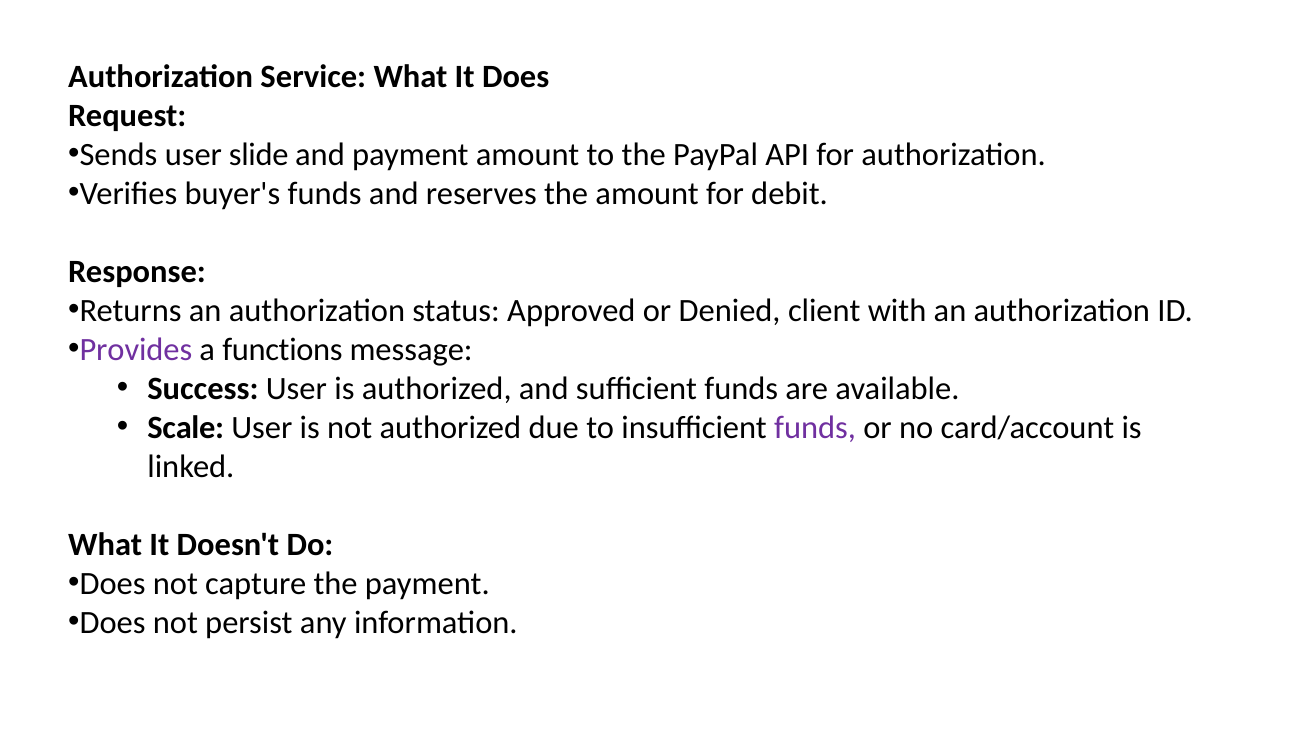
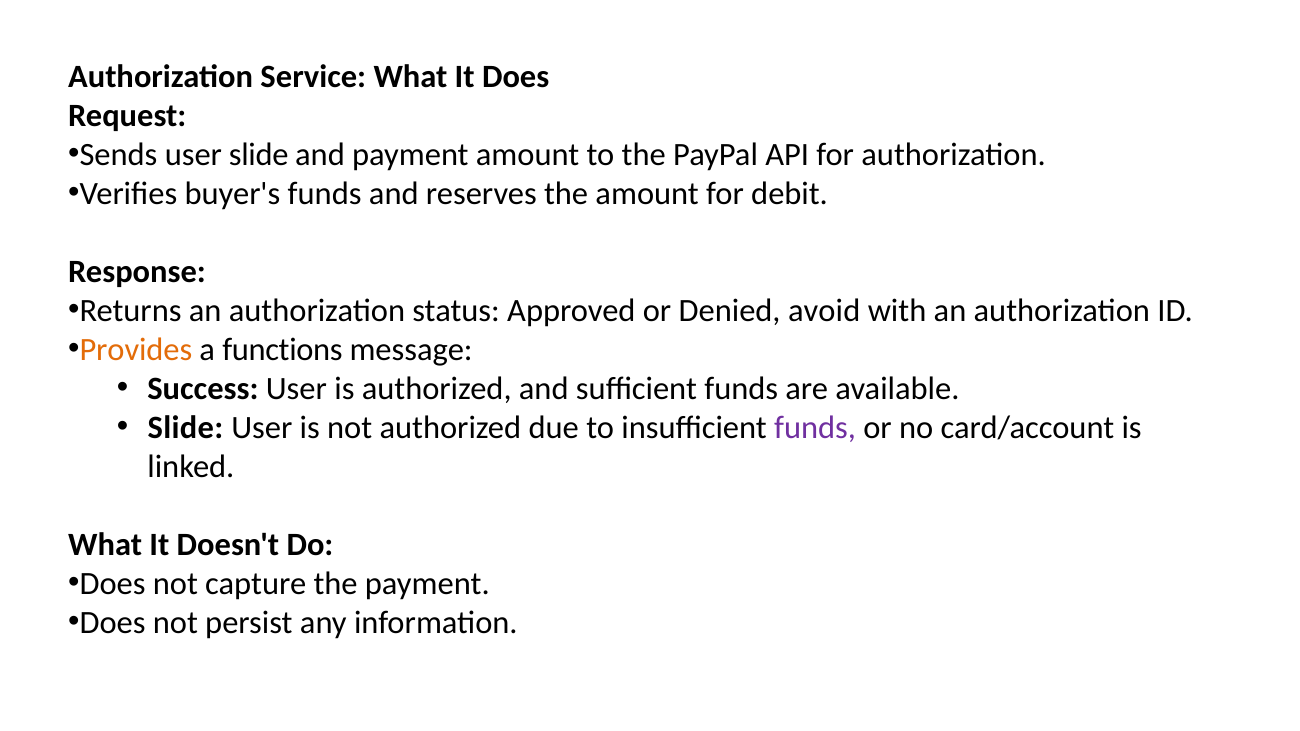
client: client -> avoid
Provides colour: purple -> orange
Scale at (186, 428): Scale -> Slide
